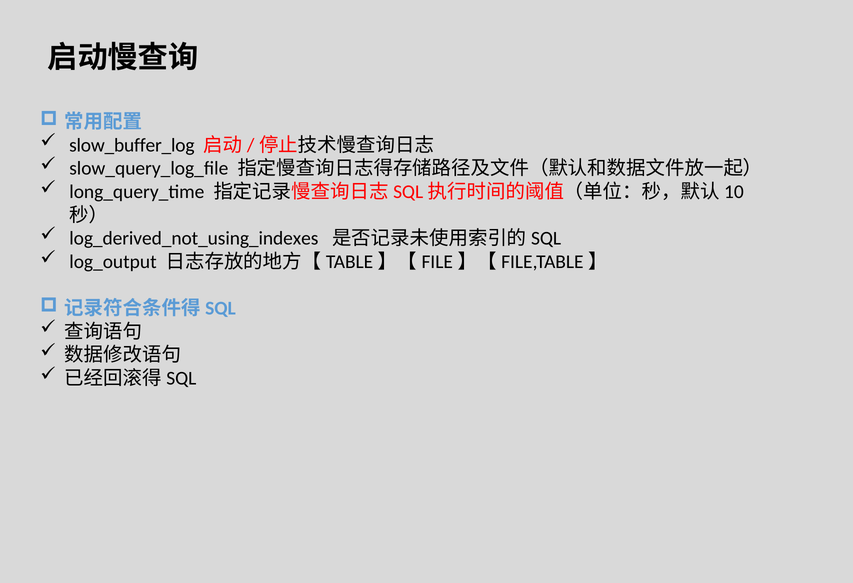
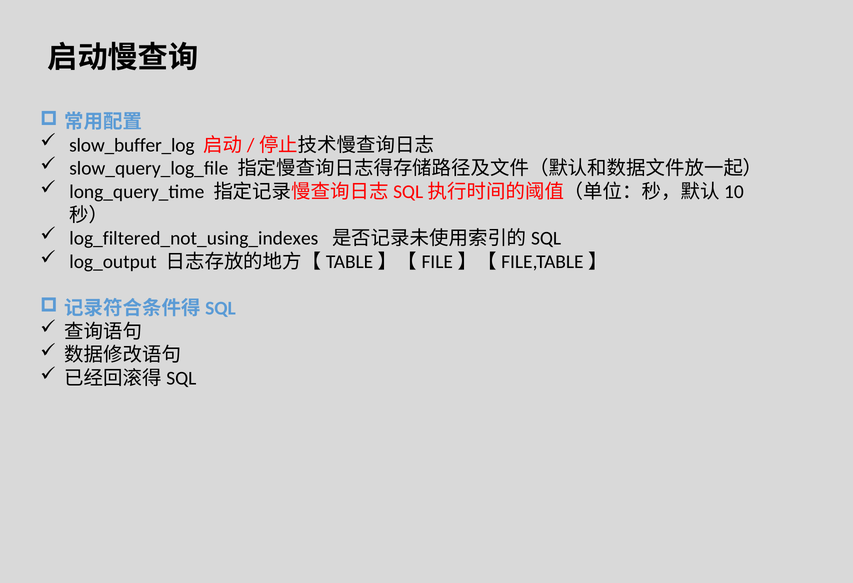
log_derived_not_using_indexes: log_derived_not_using_indexes -> log_filtered_not_using_indexes
